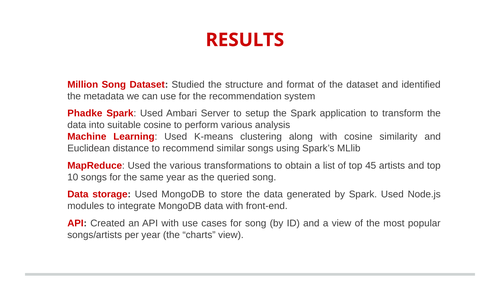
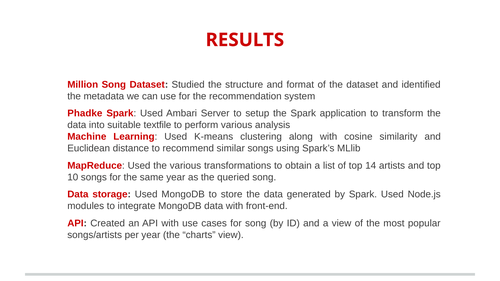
suitable cosine: cosine -> textfile
45: 45 -> 14
